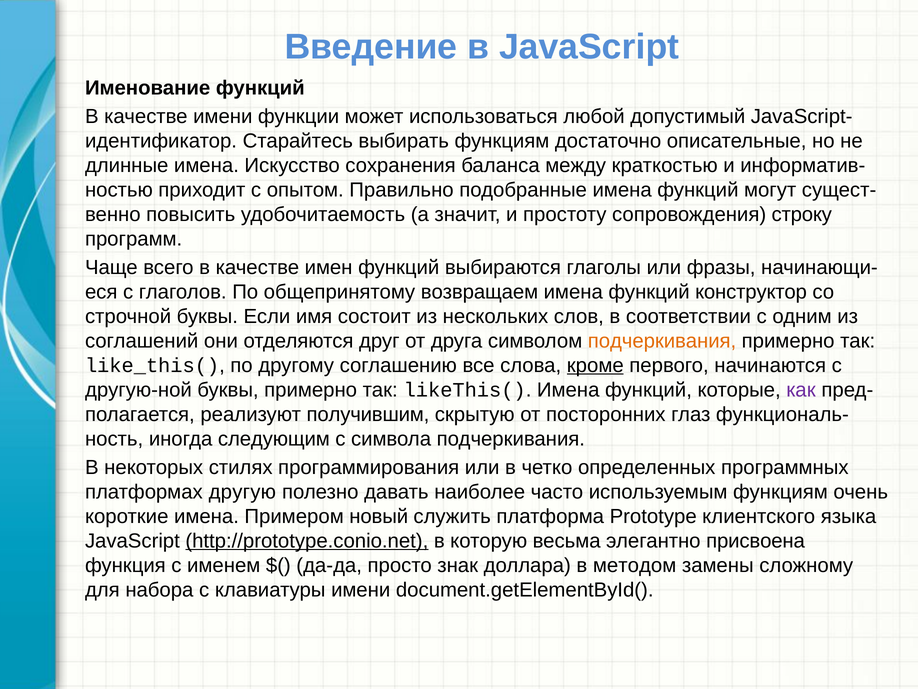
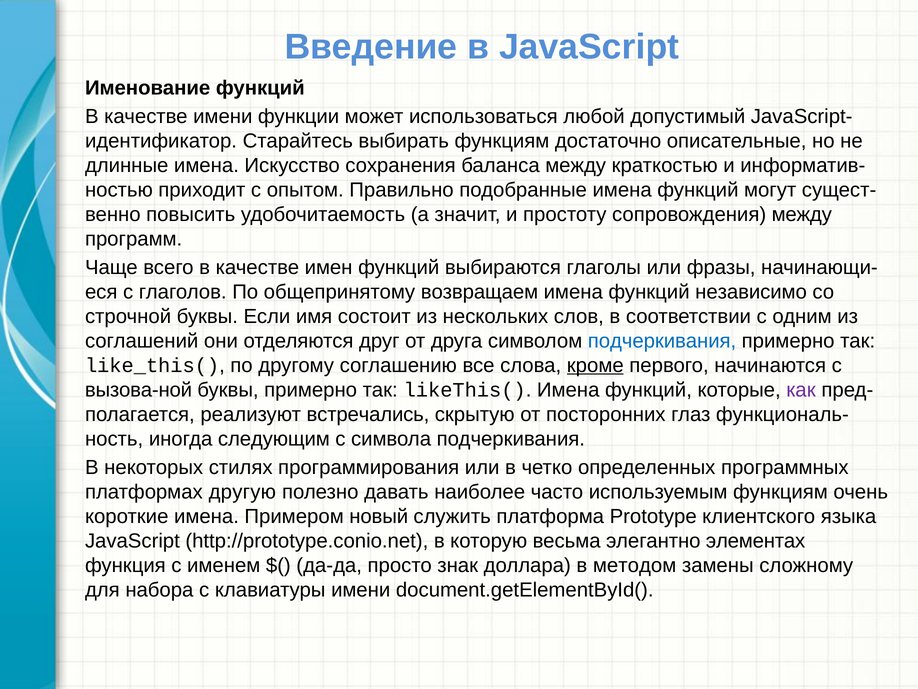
сопровождения строку: строку -> между
конструктор: конструктор -> независимо
подчеркивания at (662, 341) colour: orange -> blue
другую-ной: другую-ной -> вызова-ной
получившим: получившим -> встречались
http://prototype.conio.net underline: present -> none
присвоена: присвоена -> элементах
